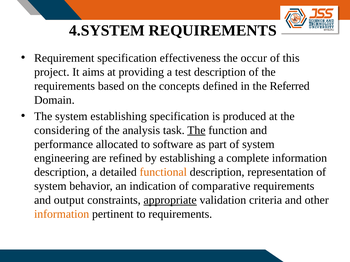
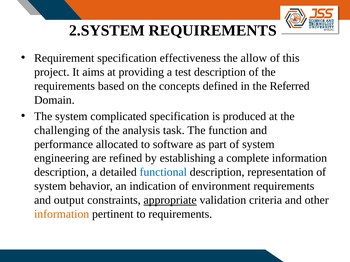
4.SYSTEM: 4.SYSTEM -> 2.SYSTEM
occur: occur -> allow
system establishing: establishing -> complicated
considering: considering -> challenging
The at (196, 130) underline: present -> none
functional colour: orange -> blue
comparative: comparative -> environment
